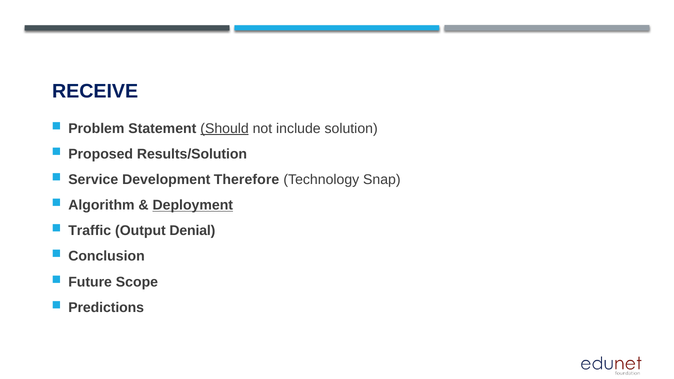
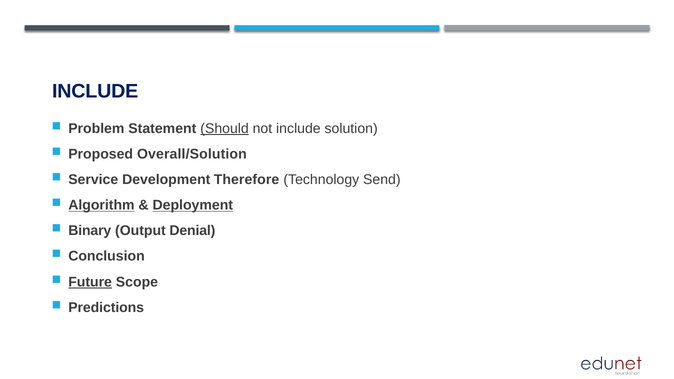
RECEIVE at (95, 91): RECEIVE -> INCLUDE
Results/Solution: Results/Solution -> Overall/Solution
Snap: Snap -> Send
Algorithm underline: none -> present
Traffic: Traffic -> Binary
Future underline: none -> present
